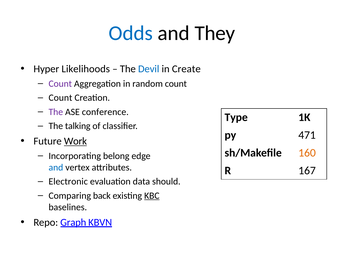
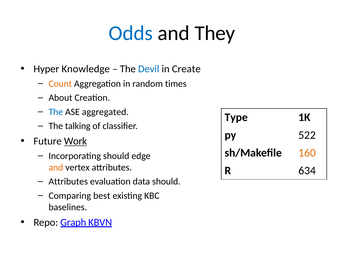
Likelihoods: Likelihoods -> Knowledge
Count at (60, 84) colour: purple -> orange
random count: count -> times
Count at (60, 98): Count -> About
The at (56, 112) colour: purple -> blue
conference: conference -> aggregated
471: 471 -> 522
Incorporating belong: belong -> should
and at (56, 167) colour: blue -> orange
167: 167 -> 634
Electronic at (68, 182): Electronic -> Attributes
back: back -> best
KBC underline: present -> none
